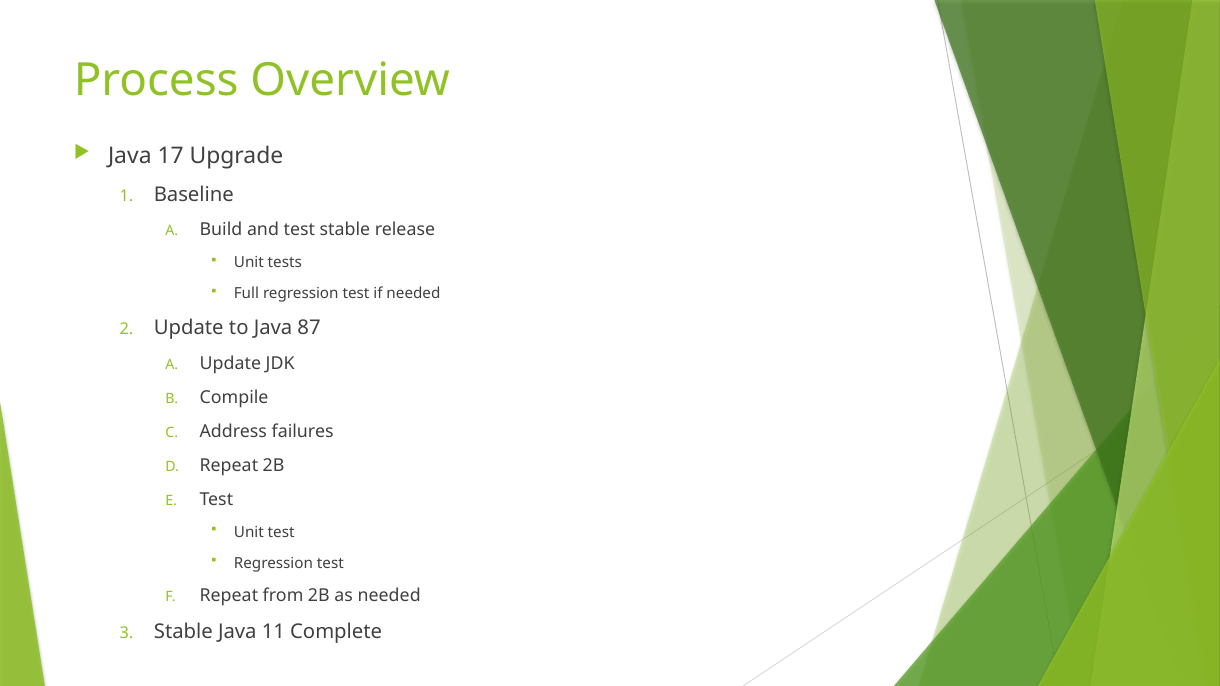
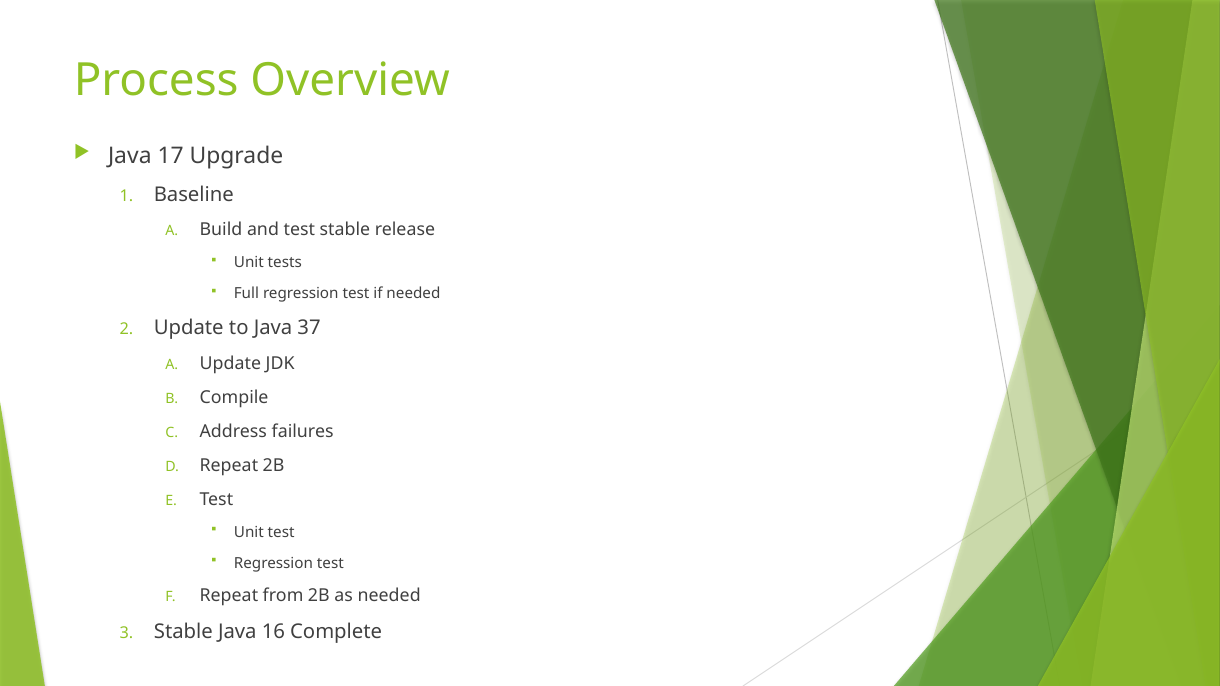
87: 87 -> 37
11: 11 -> 16
